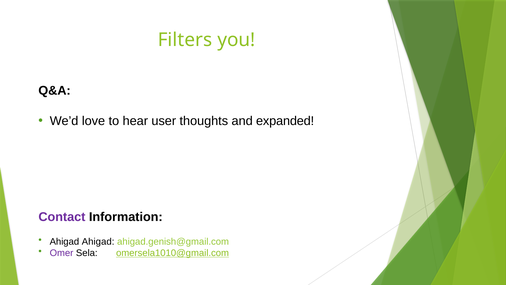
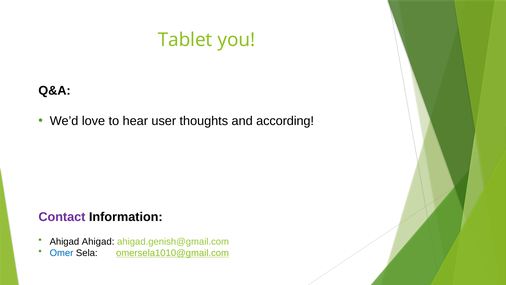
Filters: Filters -> Tablet
expanded: expanded -> according
Omer colour: purple -> blue
